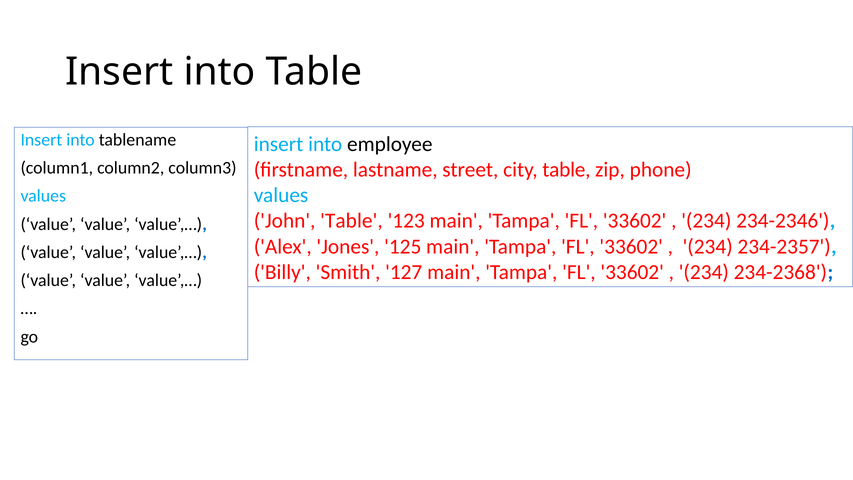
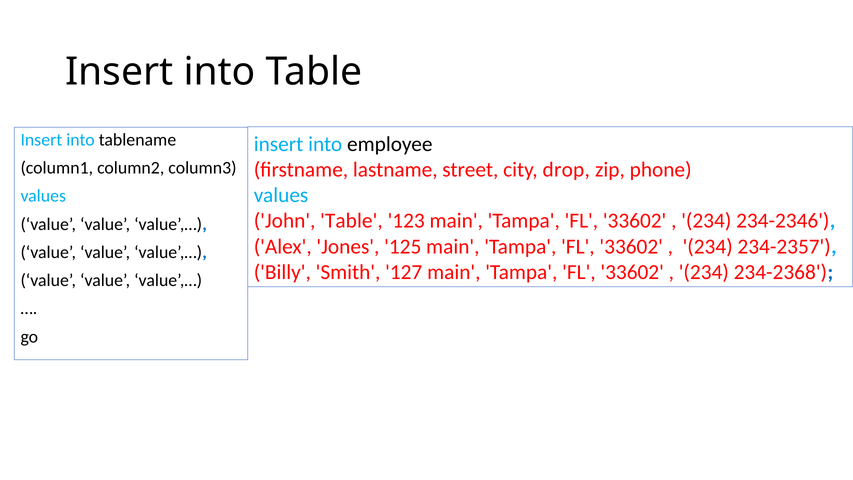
city table: table -> drop
